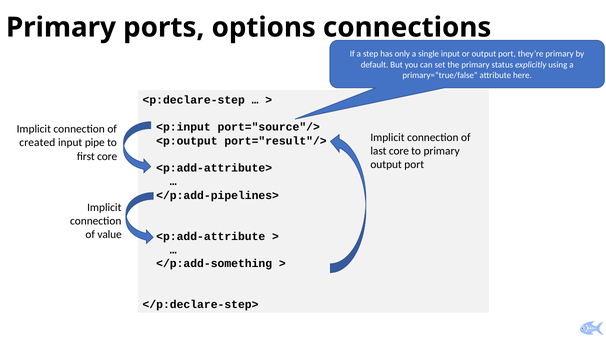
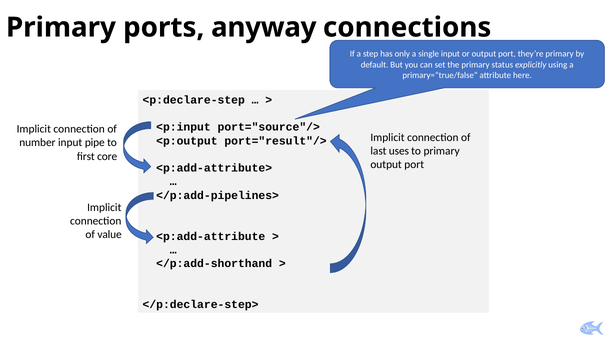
options: options -> anyway
created: created -> number
last core: core -> uses
</p:add-something: </p:add-something -> </p:add-shorthand
